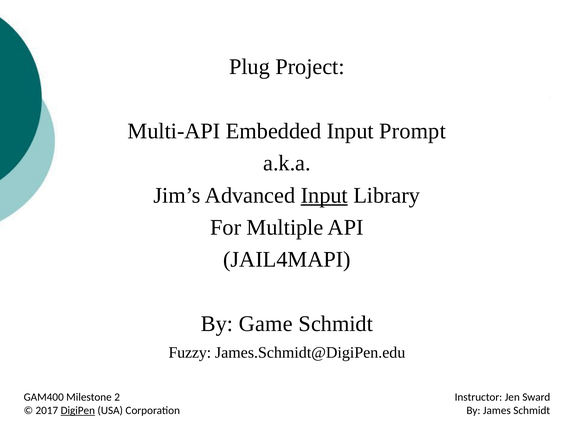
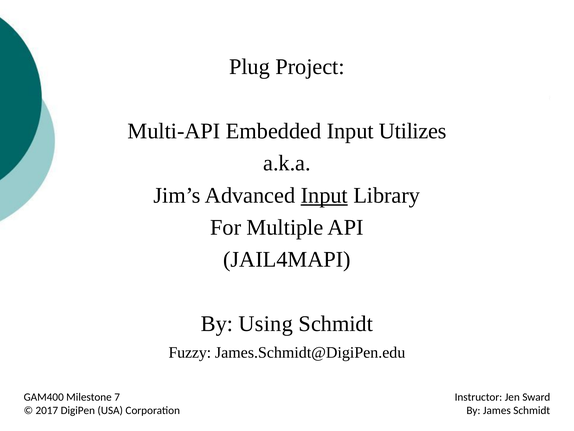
Prompt: Prompt -> Utilizes
Game: Game -> Using
2: 2 -> 7
DigiPen underline: present -> none
